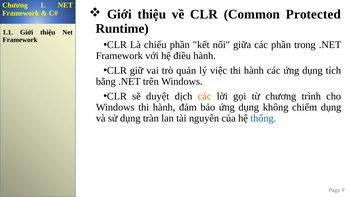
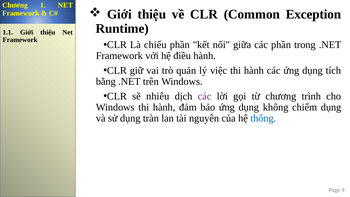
Protected: Protected -> Exception
duyệt: duyệt -> nhiêu
các at (205, 96) colour: orange -> purple
